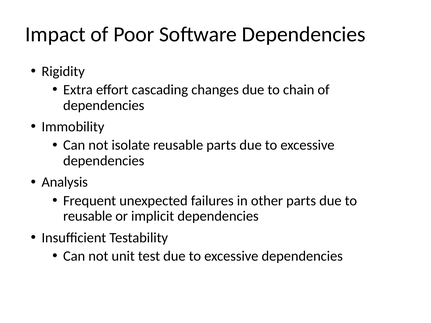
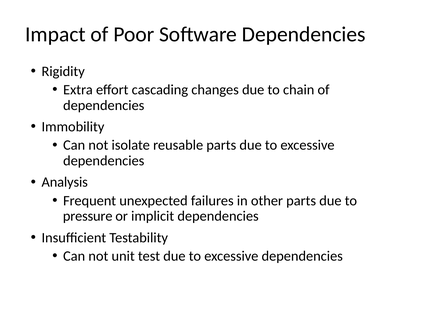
reusable at (88, 216): reusable -> pressure
